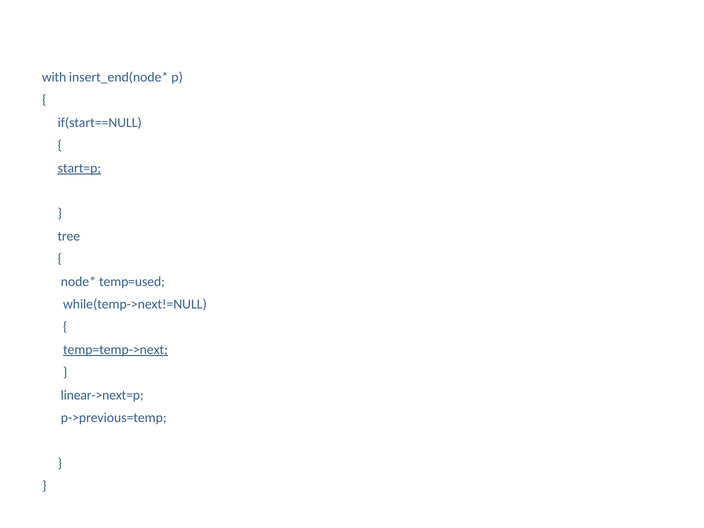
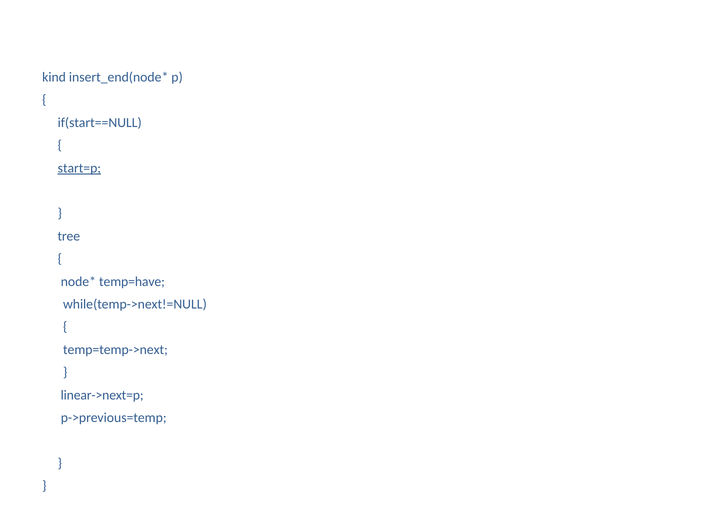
with: with -> kind
temp=used: temp=used -> temp=have
temp=temp->next underline: present -> none
